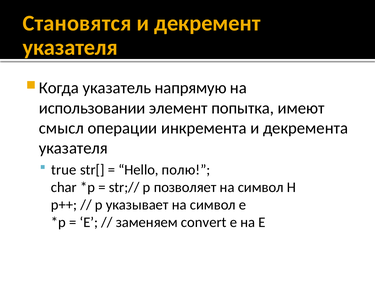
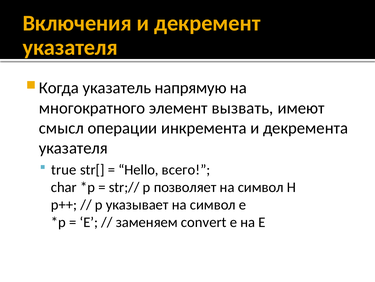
Становятся: Становятся -> Включения
использовании: использовании -> многократного
попытка: попытка -> вызвать
полю: полю -> всего
